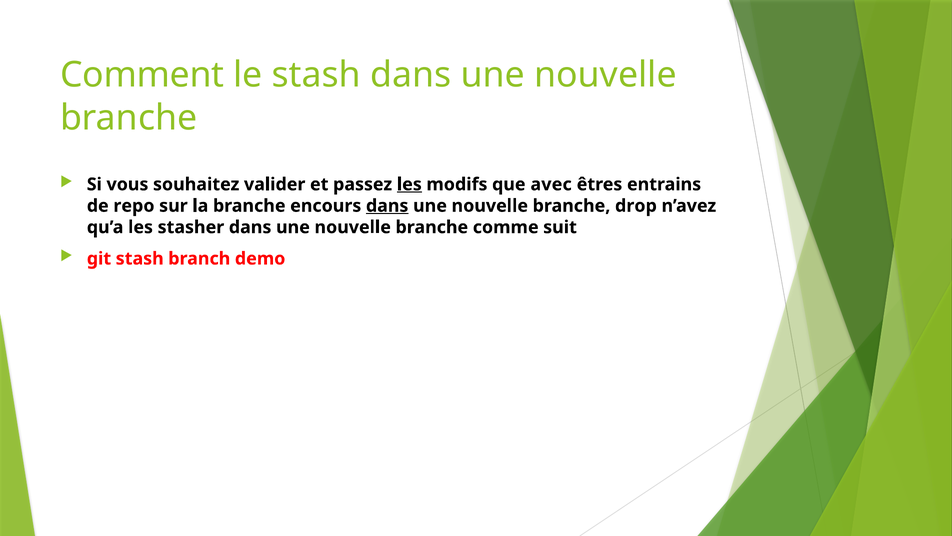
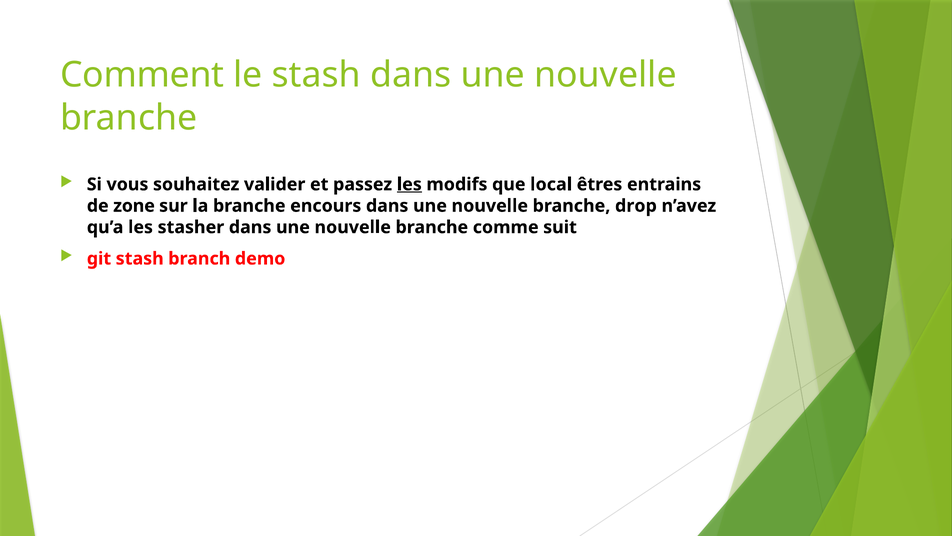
avec: avec -> local
repo: repo -> zone
dans at (387, 206) underline: present -> none
